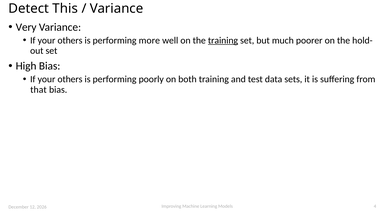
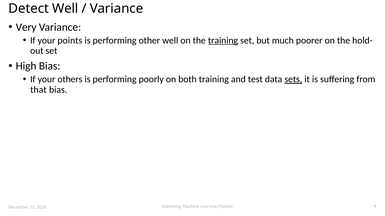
Detect This: This -> Well
others at (70, 41): others -> points
more: more -> other
sets underline: none -> present
